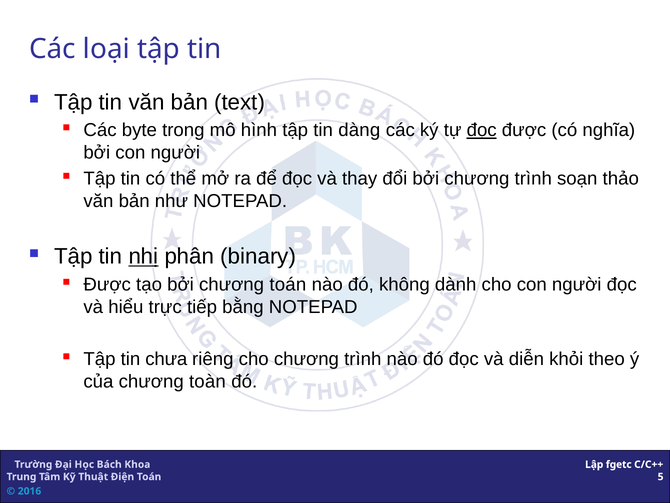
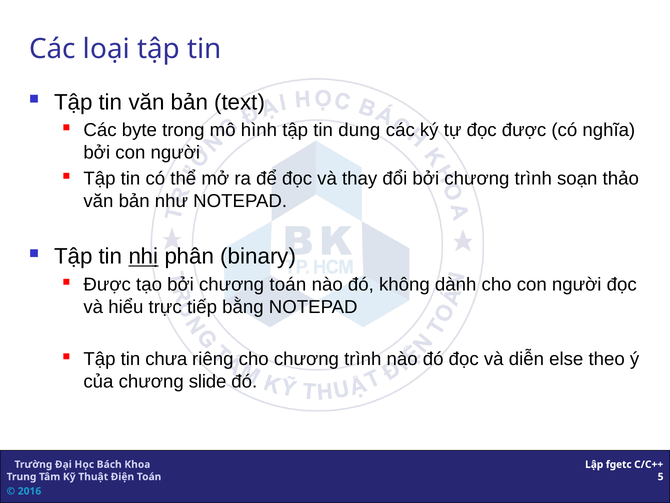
dàng: dàng -> dung
đọc at (482, 130) underline: present -> none
khỏi: khỏi -> else
toàn: toàn -> slide
